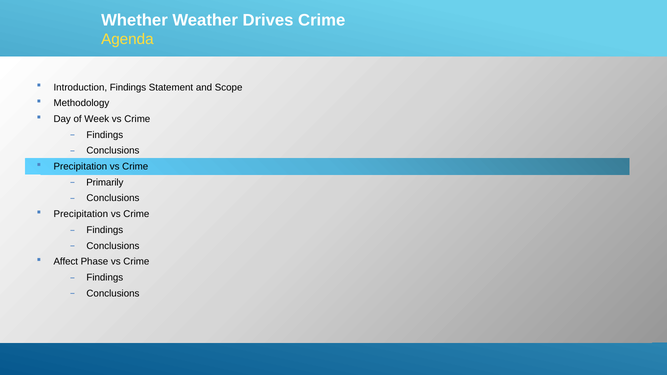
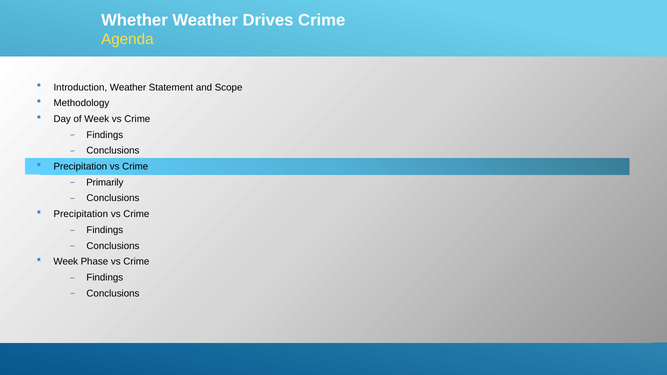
Introduction Findings: Findings -> Weather
Affect at (66, 262): Affect -> Week
